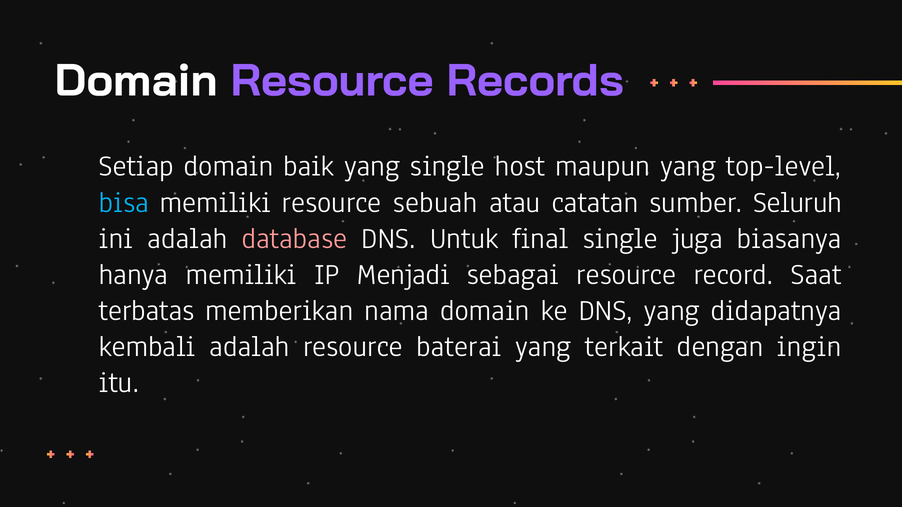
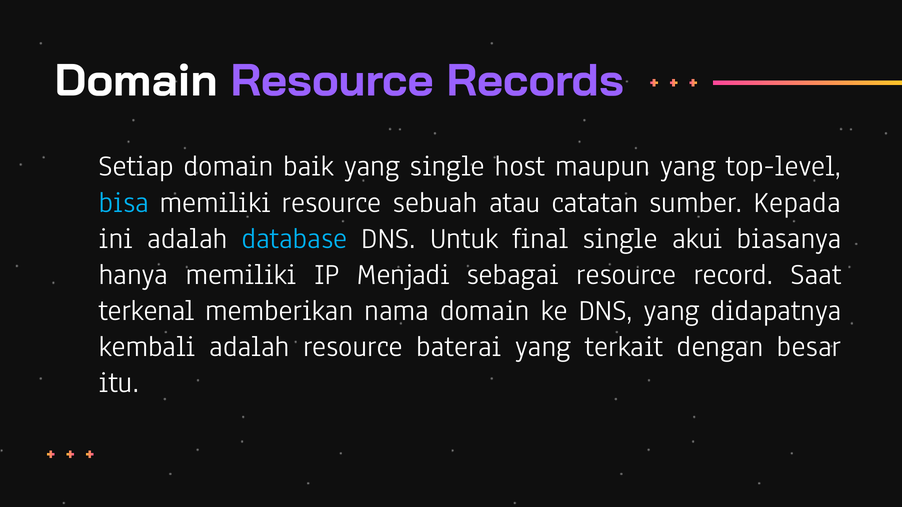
Seluruh: Seluruh -> Kepada
database colour: pink -> light blue
juga: juga -> akui
terbatas: terbatas -> terkenal
ingin: ingin -> besar
